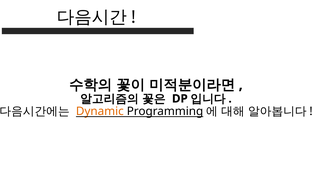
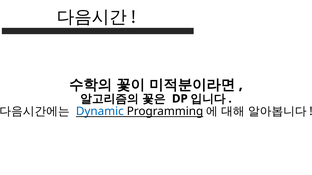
Dynamic colour: orange -> blue
